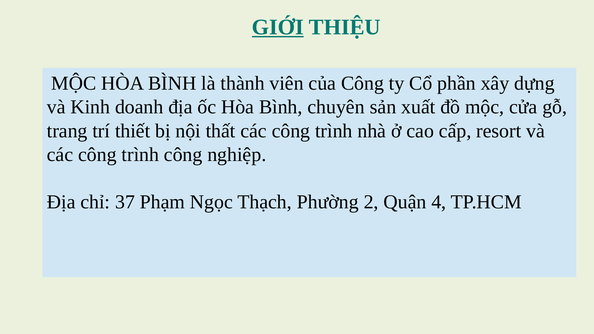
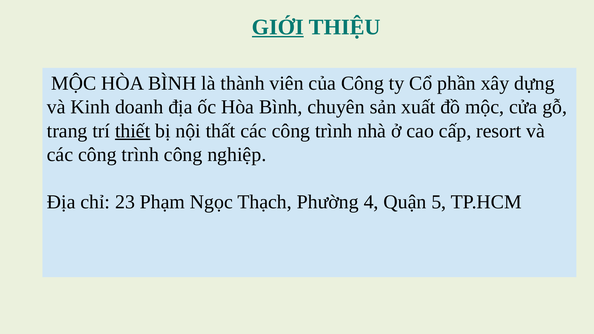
thiết underline: none -> present
37: 37 -> 23
2: 2 -> 4
4: 4 -> 5
